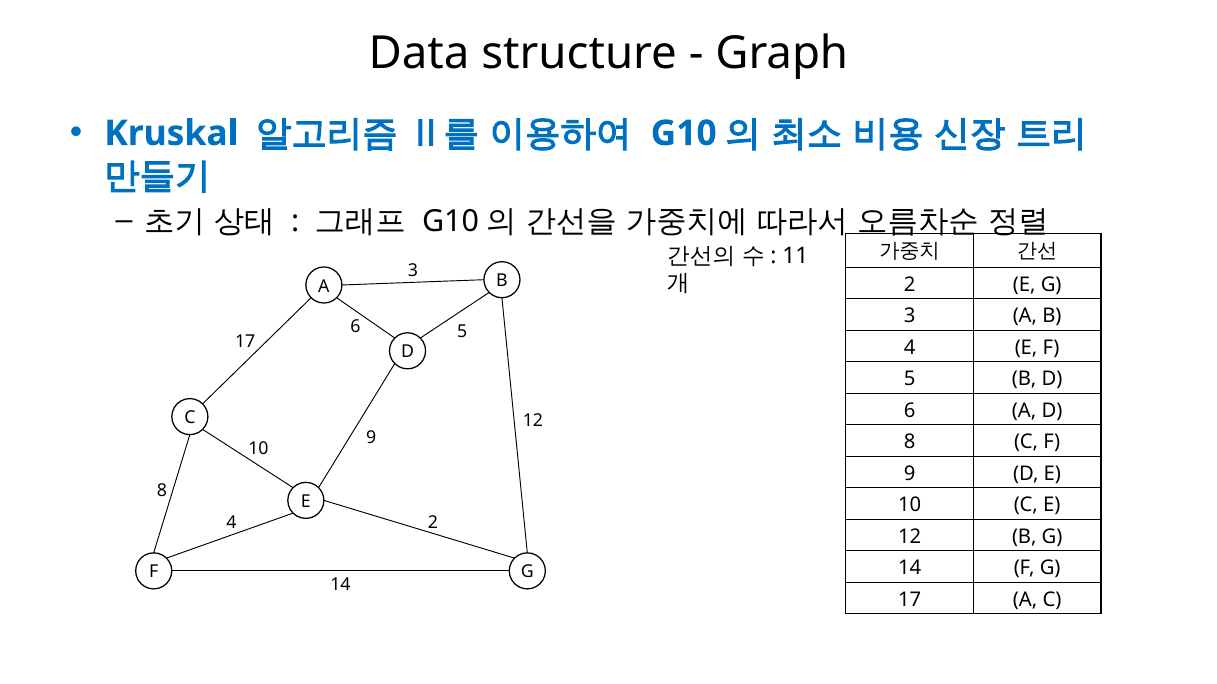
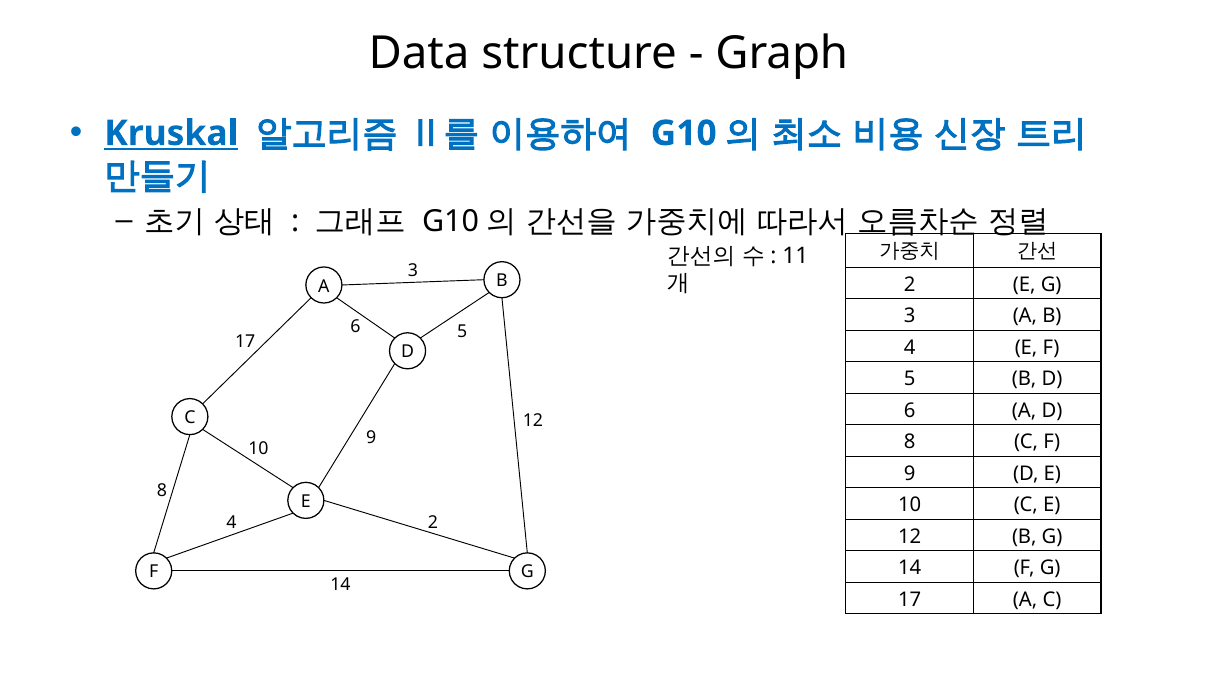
Kruskal underline: none -> present
